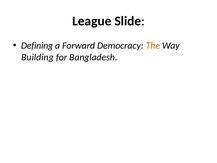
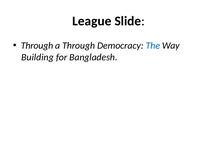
Defining at (37, 46): Defining -> Through
a Forward: Forward -> Through
The colour: orange -> blue
